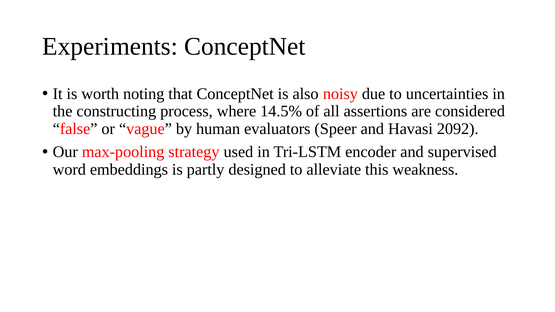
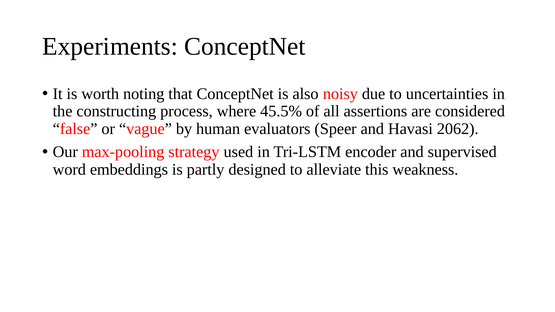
14.5%: 14.5% -> 45.5%
2092: 2092 -> 2062
